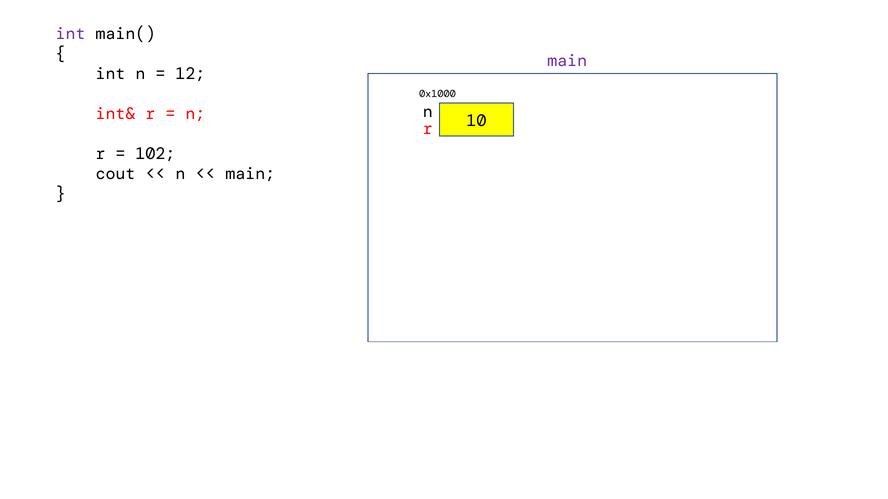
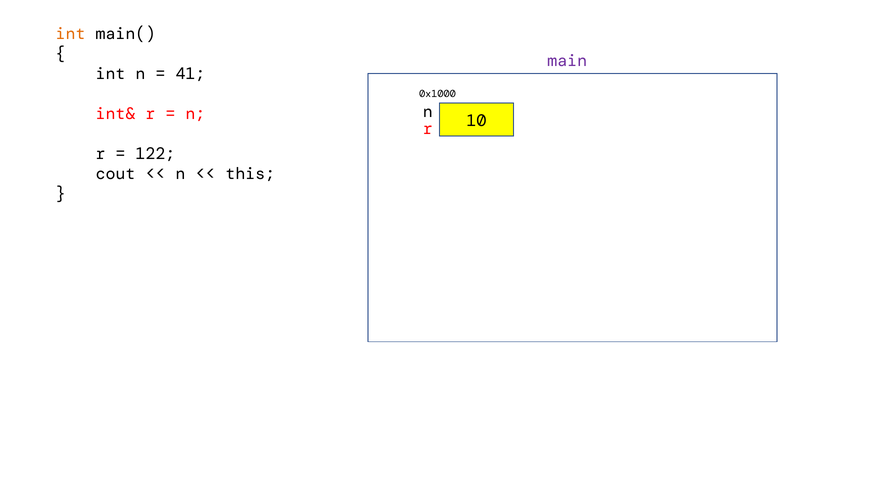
int at (71, 34) colour: purple -> orange
12: 12 -> 41
102: 102 -> 122
main at (250, 174): main -> this
